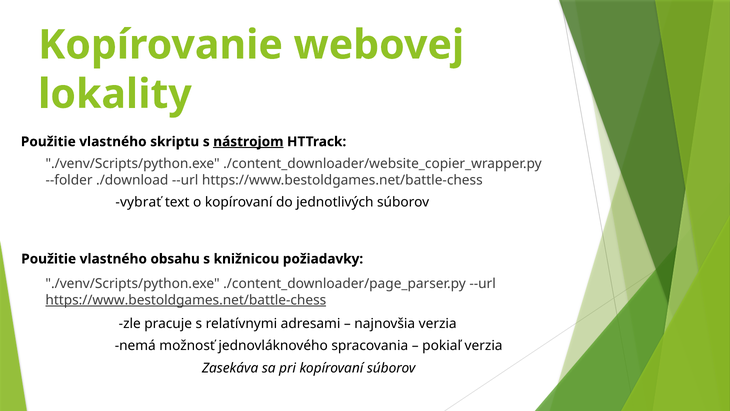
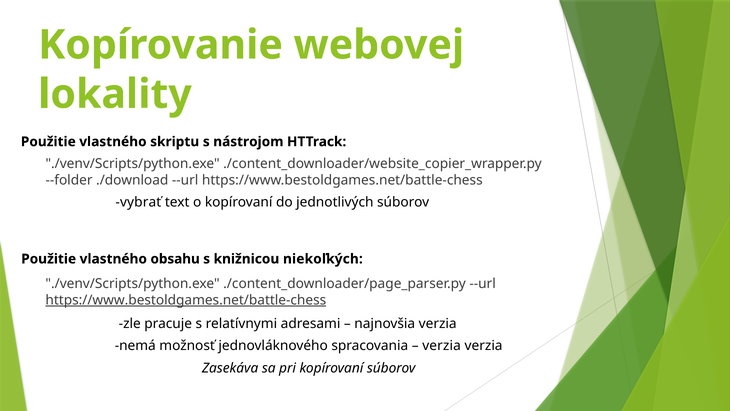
nástrojom underline: present -> none
požiadavky: požiadavky -> niekoľkých
pokiaľ at (442, 346): pokiaľ -> verzia
